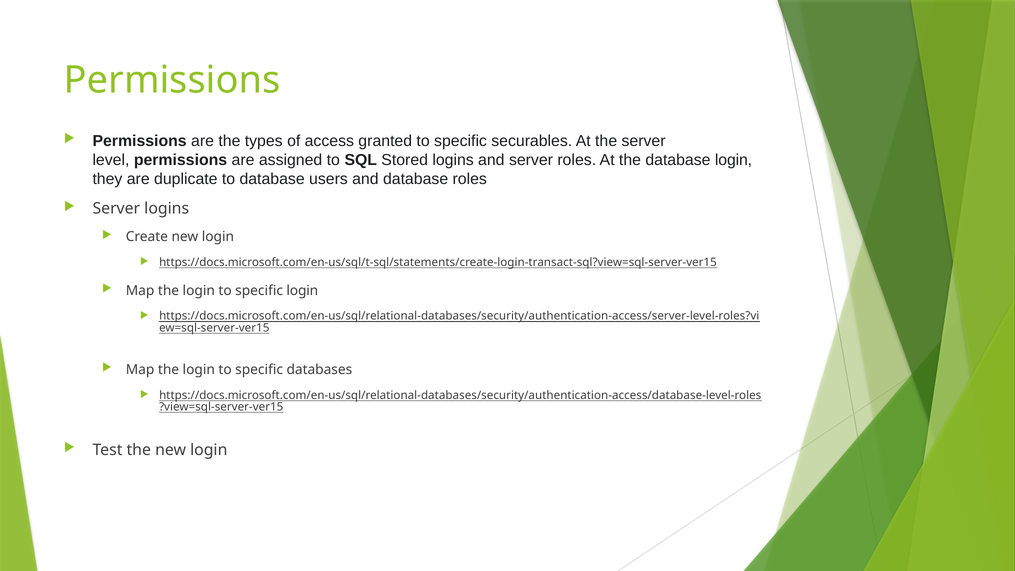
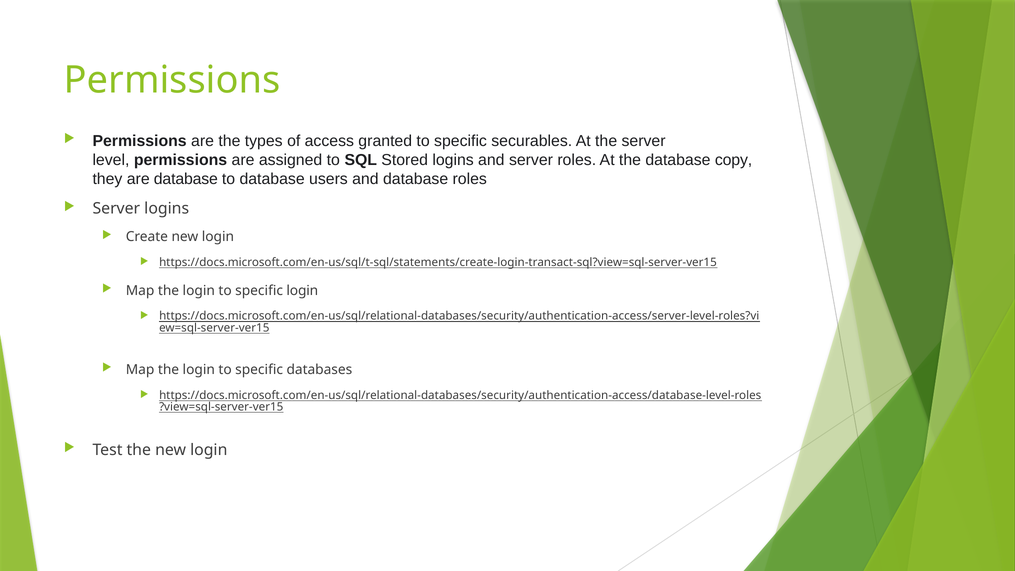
database login: login -> copy
are duplicate: duplicate -> database
